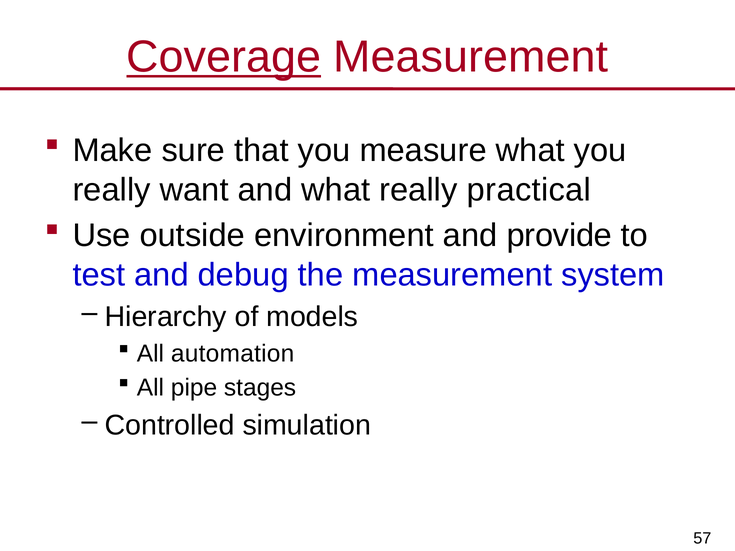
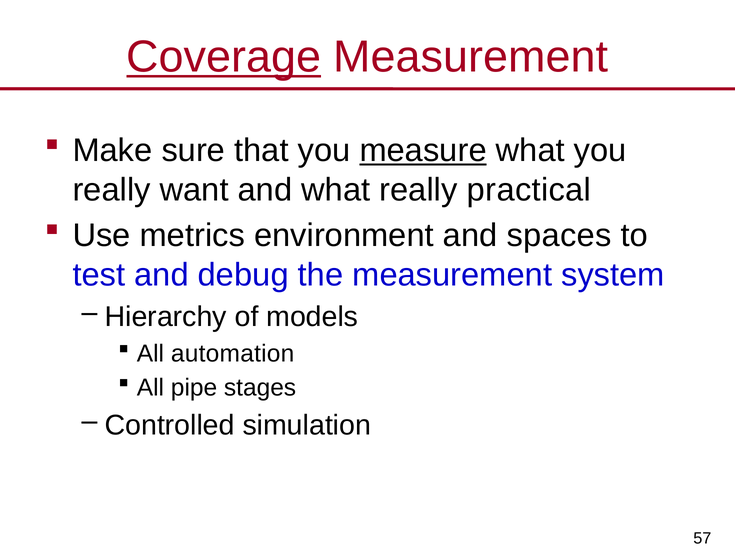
measure underline: none -> present
outside: outside -> metrics
provide: provide -> spaces
